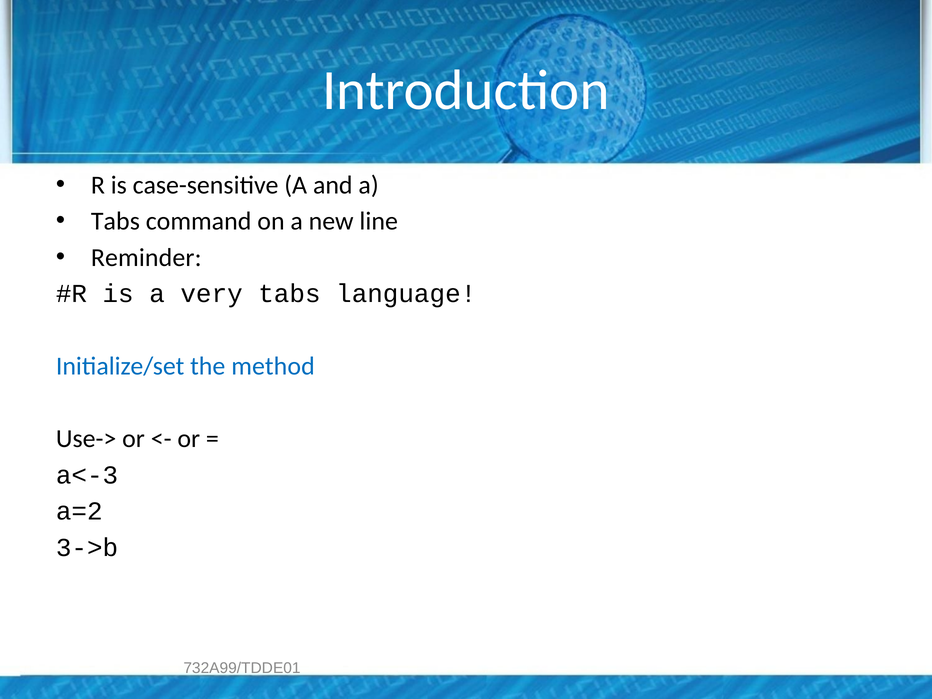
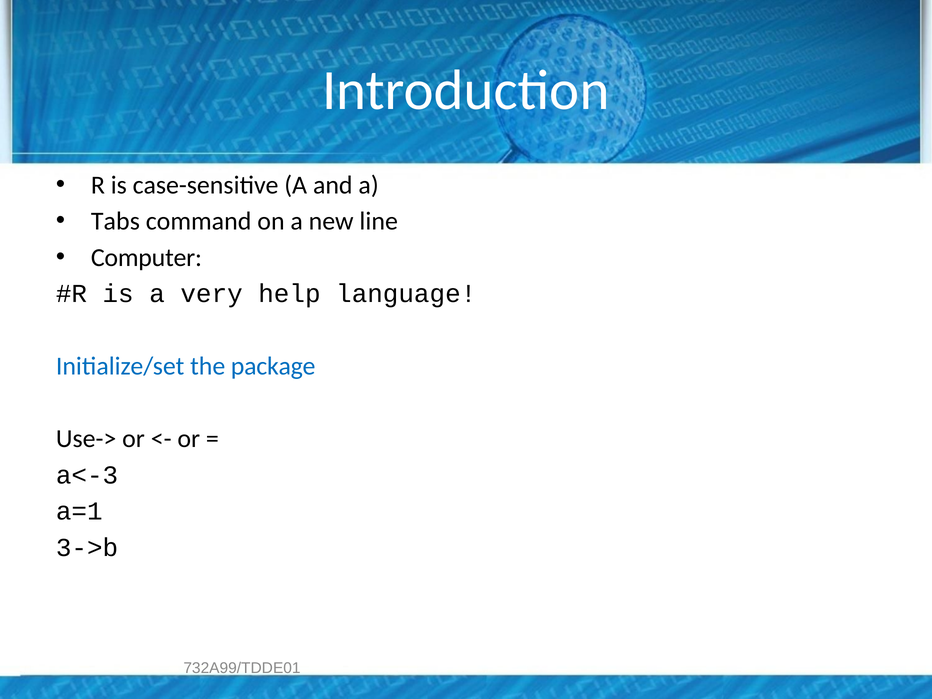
Reminder: Reminder -> Computer
very tabs: tabs -> help
method: method -> package
a=2: a=2 -> a=1
